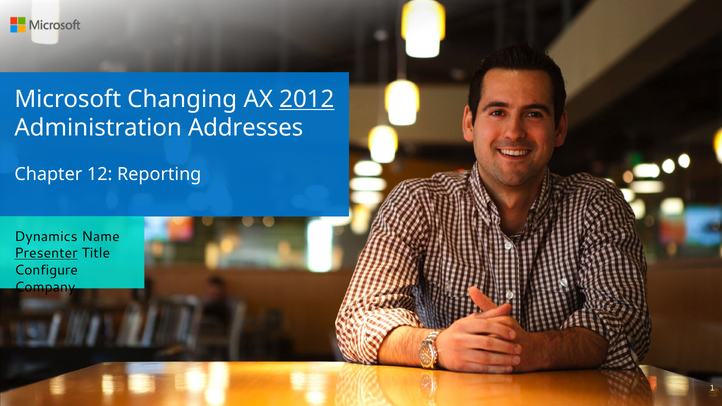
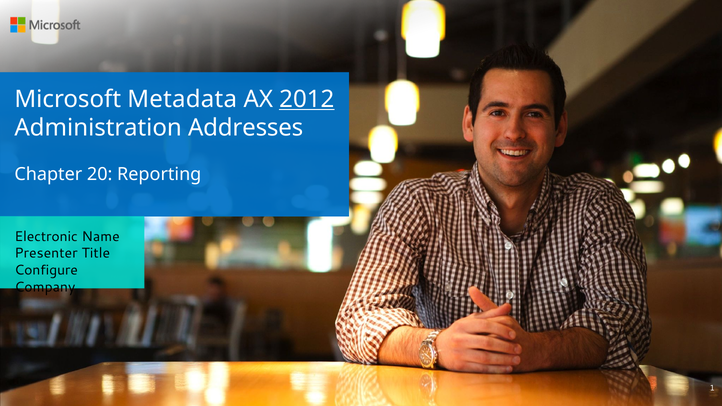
Changing: Changing -> Metadata
12: 12 -> 20
Dynamics: Dynamics -> Electronic
Presenter underline: present -> none
